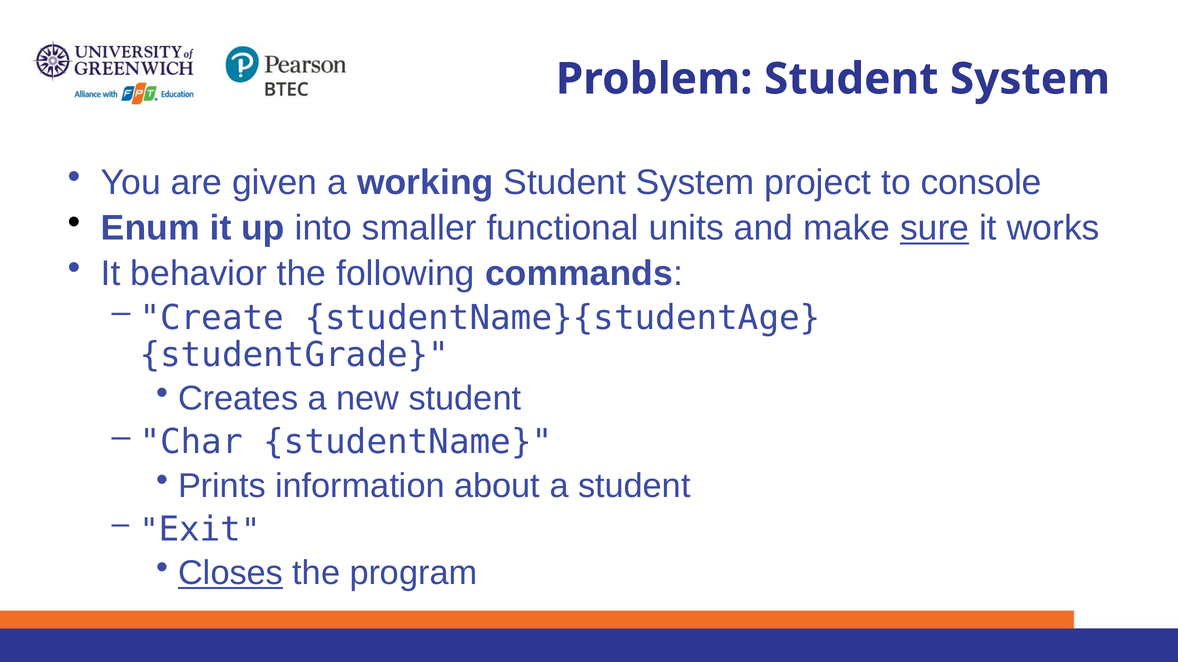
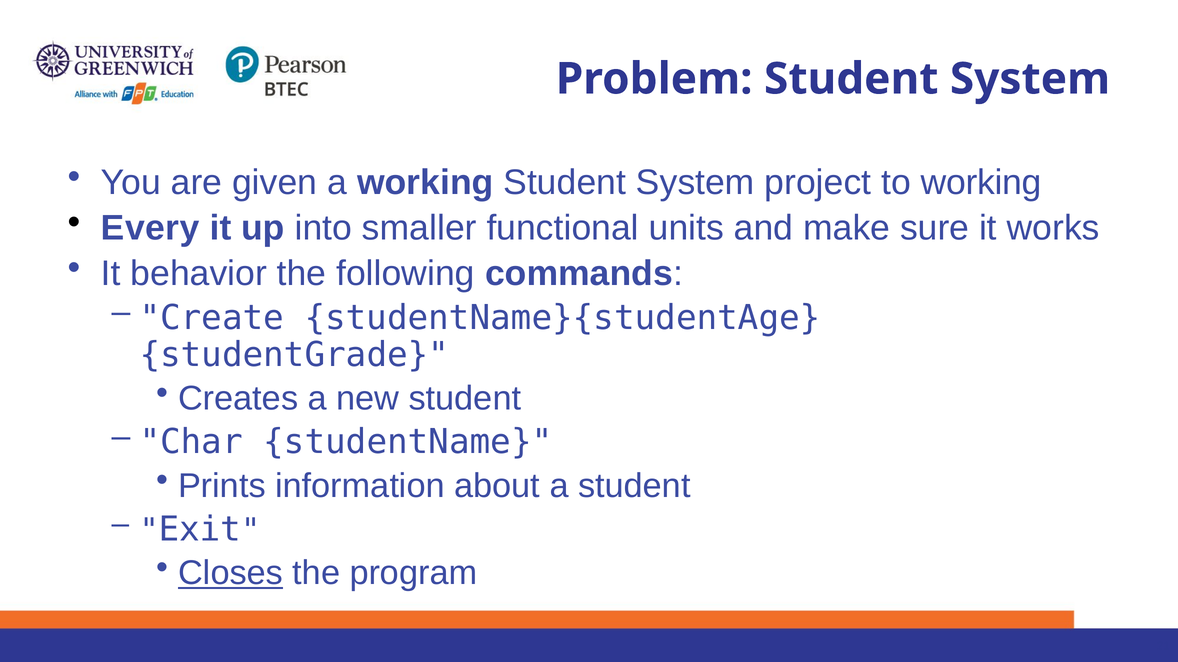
to console: console -> working
Enum: Enum -> Every
sure underline: present -> none
